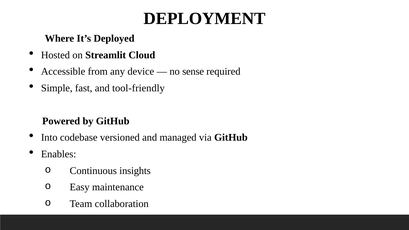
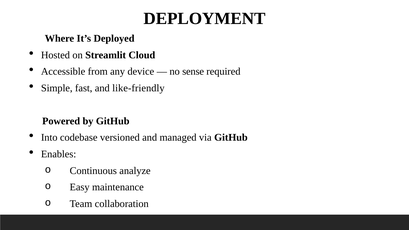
tool-friendly: tool-friendly -> like-friendly
insights: insights -> analyze
